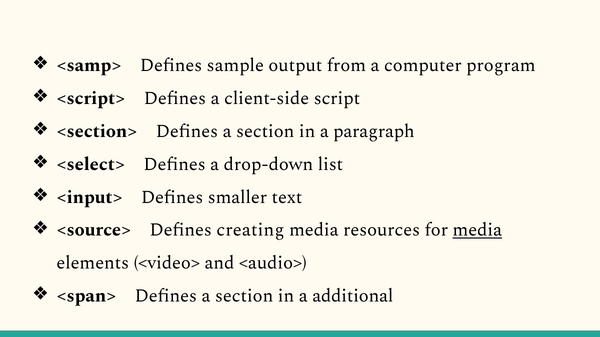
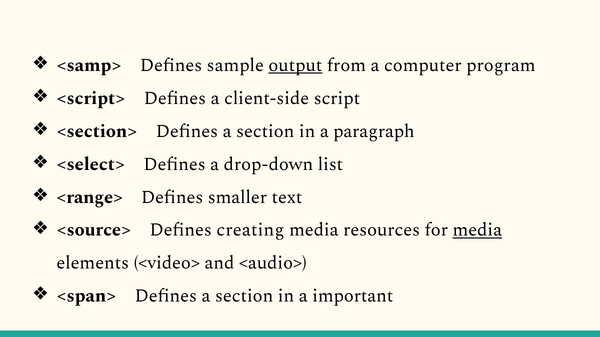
output underline: none -> present
<input>: <input> -> <range>
additional: additional -> important
